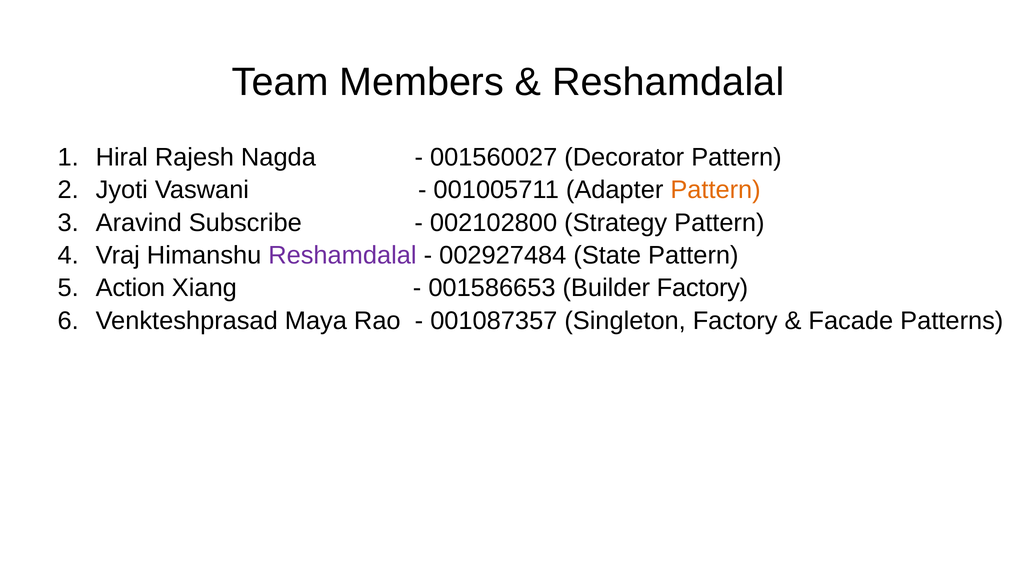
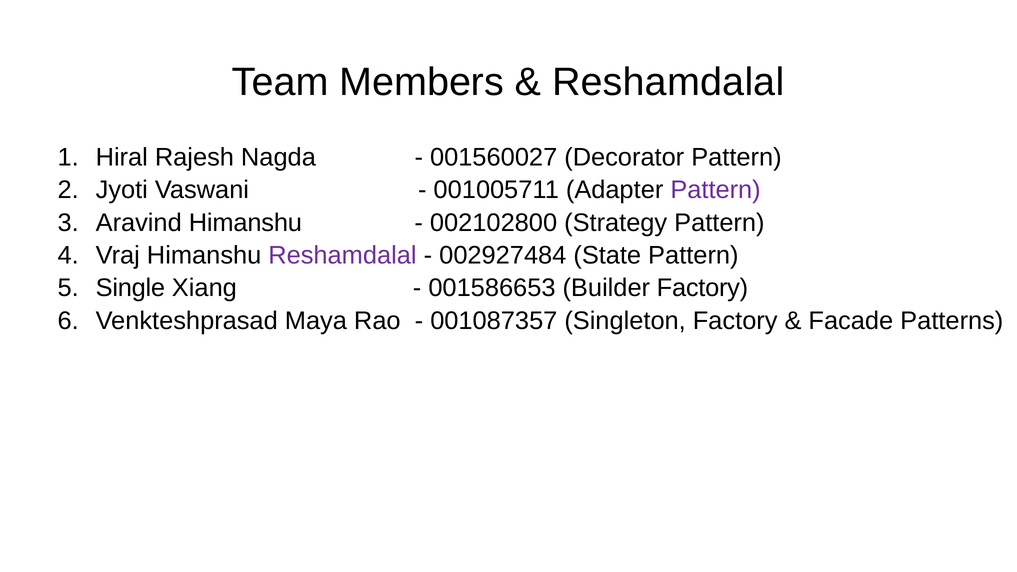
Pattern at (716, 190) colour: orange -> purple
Aravind Subscribe: Subscribe -> Himanshu
Action: Action -> Single
